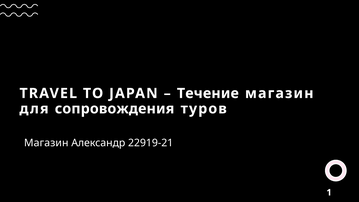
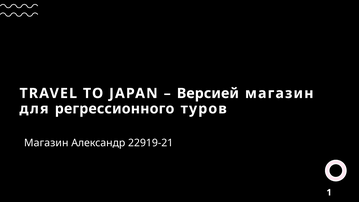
Течение: Течение -> Версией
сопровождения: сопровождения -> регрессионного
